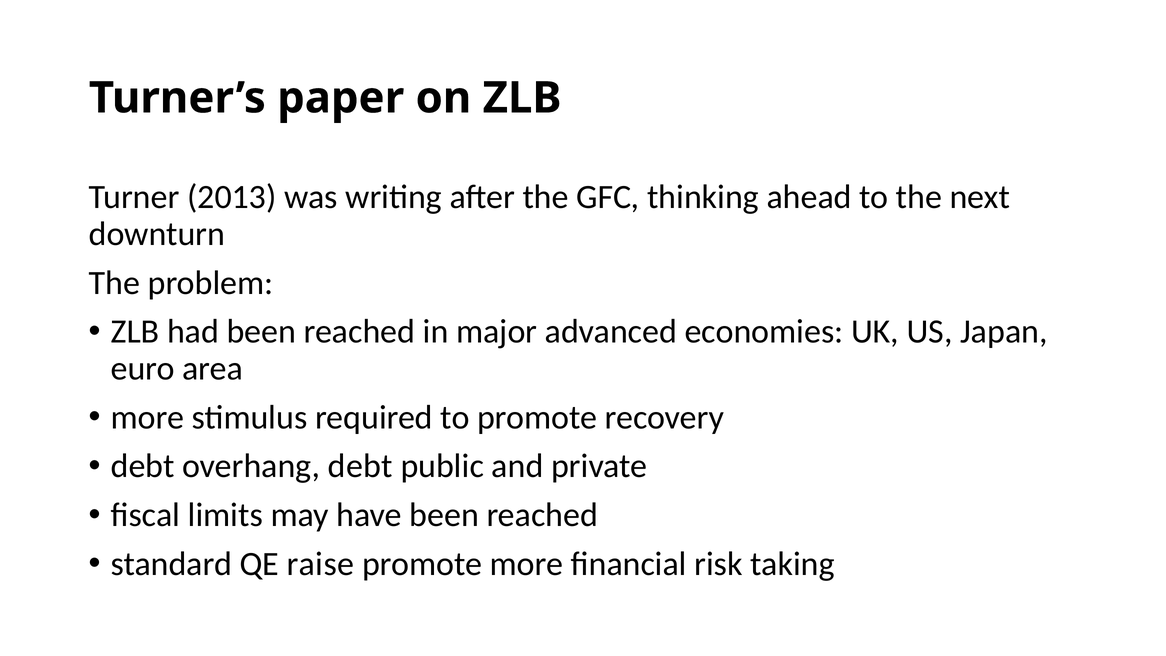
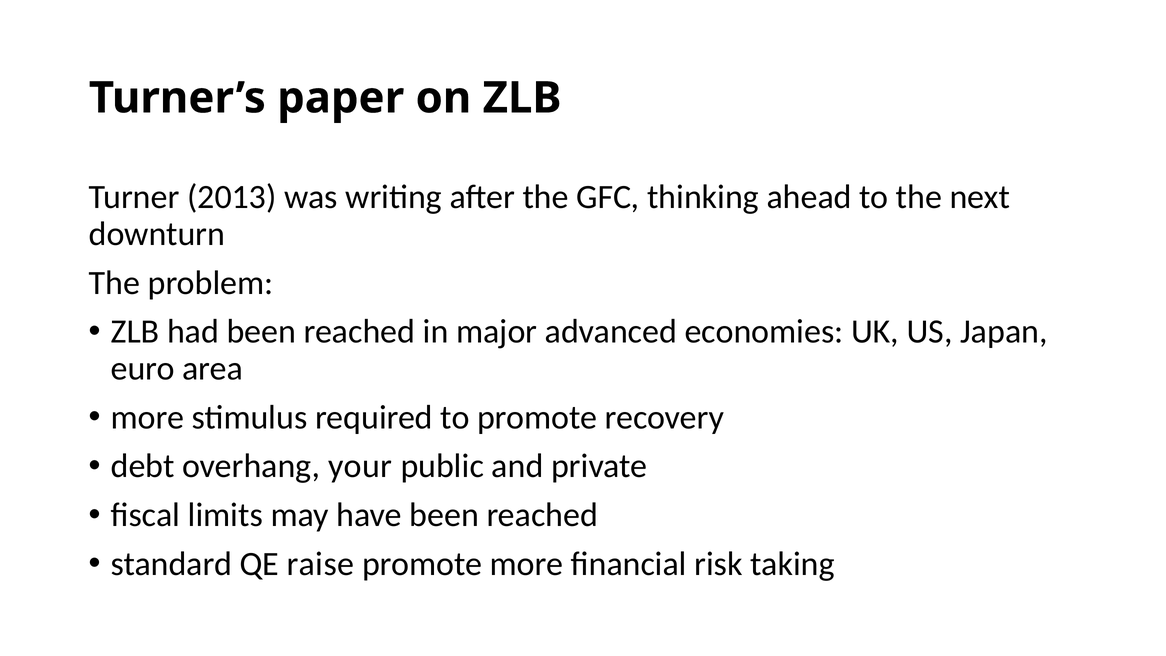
overhang debt: debt -> your
